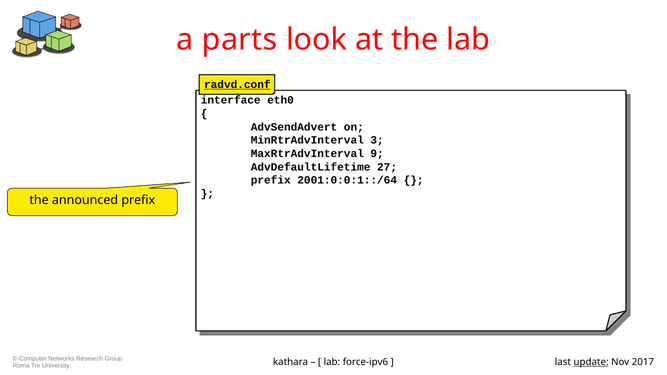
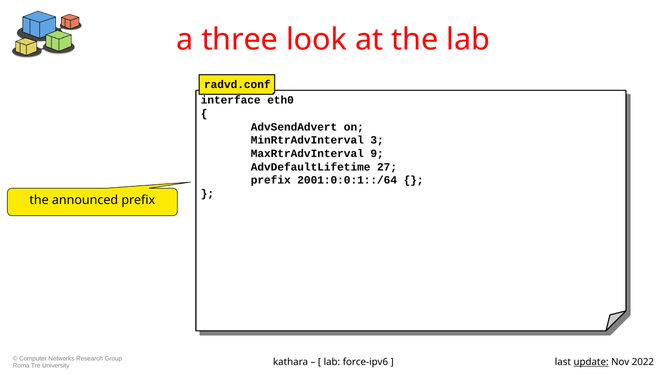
parts: parts -> three
radvd.conf underline: present -> none
2017: 2017 -> 2022
